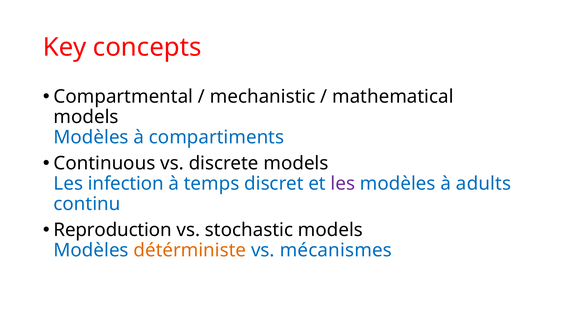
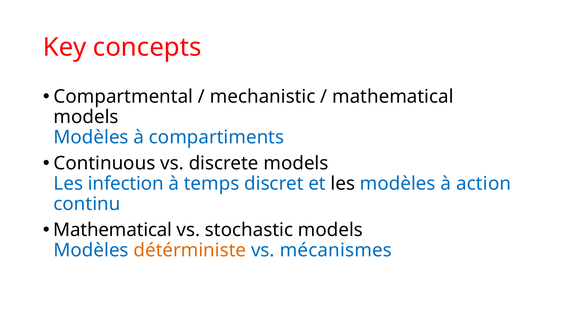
les at (343, 184) colour: purple -> black
adults: adults -> action
Reproduction at (113, 230): Reproduction -> Mathematical
